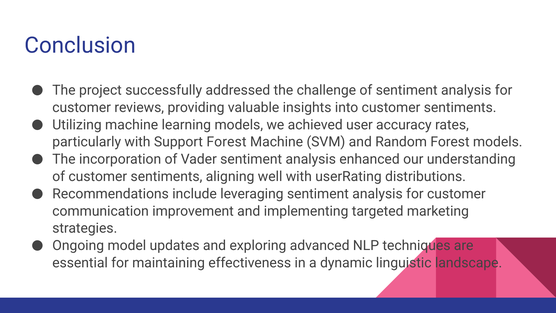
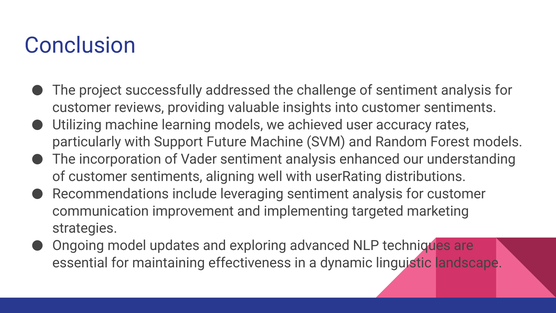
Support Forest: Forest -> Future
